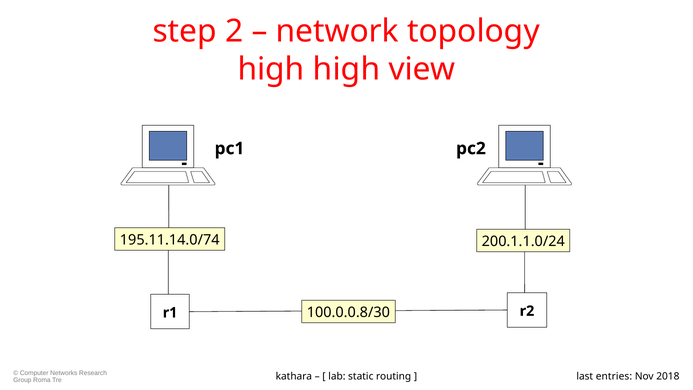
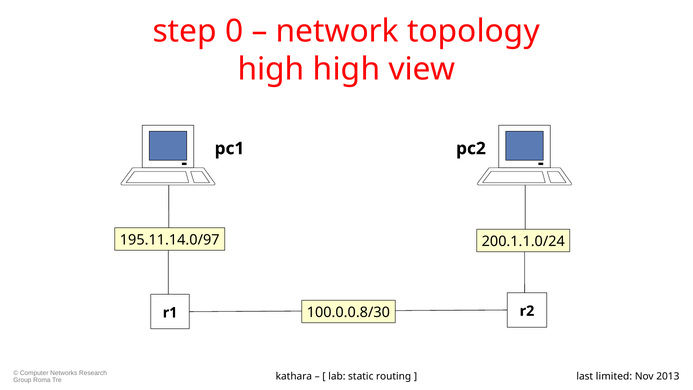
2: 2 -> 0
195.11.14.0/74: 195.11.14.0/74 -> 195.11.14.0/97
entries: entries -> limited
2018: 2018 -> 2013
